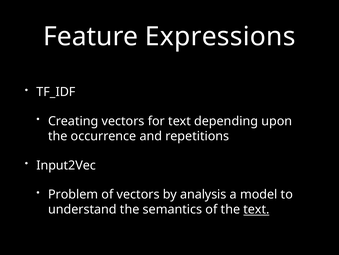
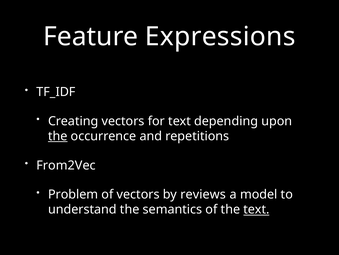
the at (58, 136) underline: none -> present
Input2Vec: Input2Vec -> From2Vec
analysis: analysis -> reviews
